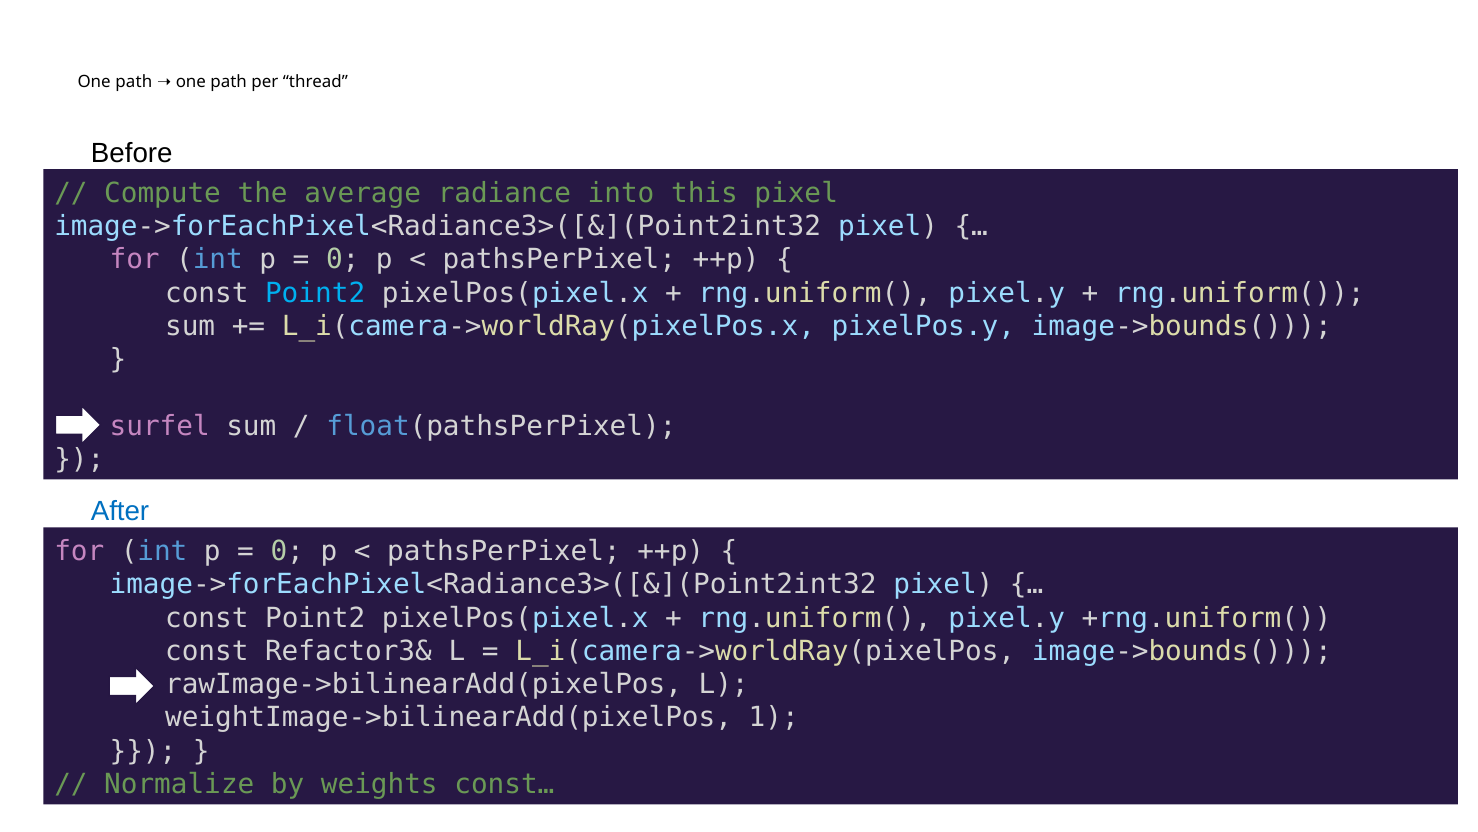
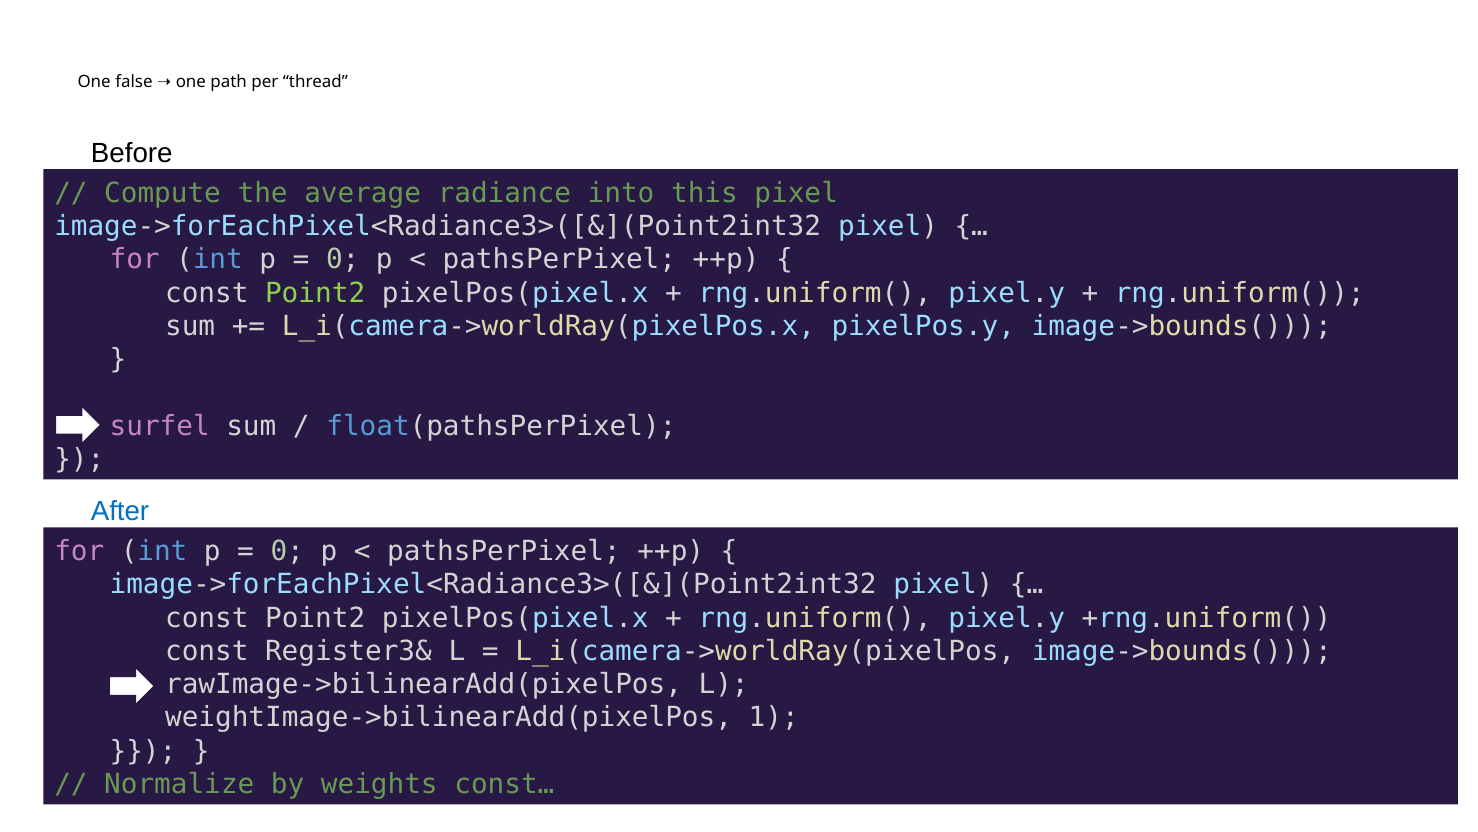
path at (134, 82): path -> false
Point2 at (315, 293) colour: light blue -> light green
Refactor3&: Refactor3& -> Register3&
